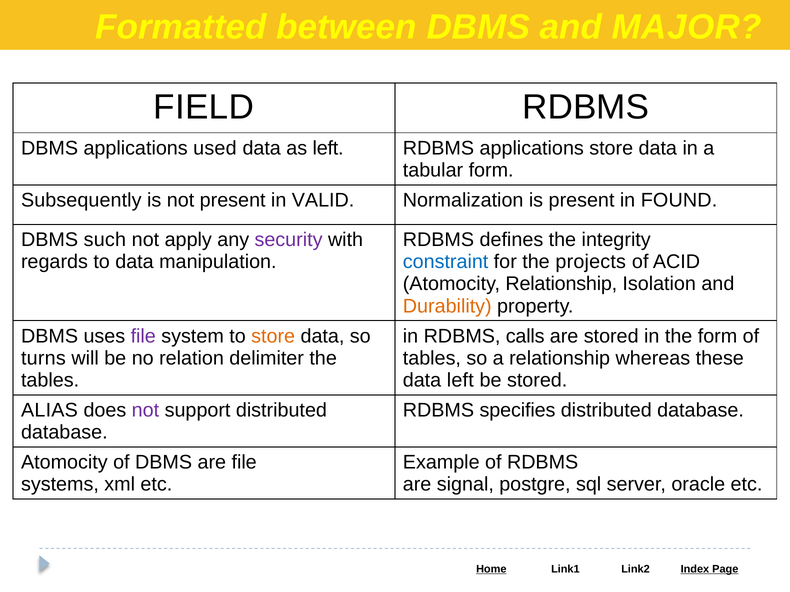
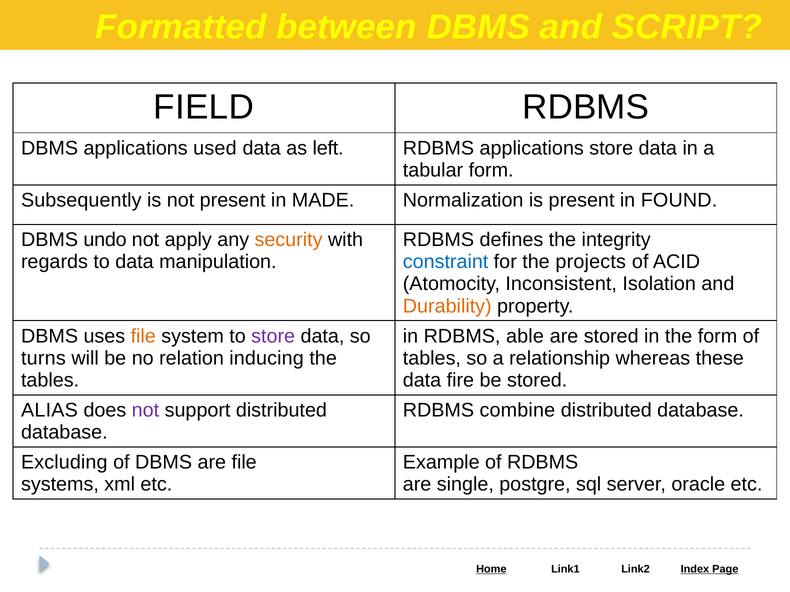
MAJOR: MAJOR -> SCRIPT
VALID: VALID -> MADE
such: such -> undo
security colour: purple -> orange
Atomocity Relationship: Relationship -> Inconsistent
file at (143, 336) colour: purple -> orange
store at (273, 336) colour: orange -> purple
calls: calls -> able
delimiter: delimiter -> inducing
data left: left -> fire
specifies: specifies -> combine
Atomocity at (64, 463): Atomocity -> Excluding
signal: signal -> single
